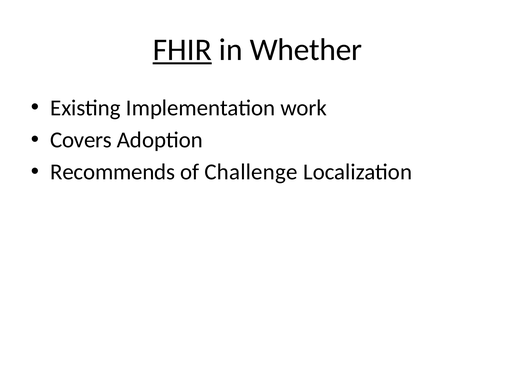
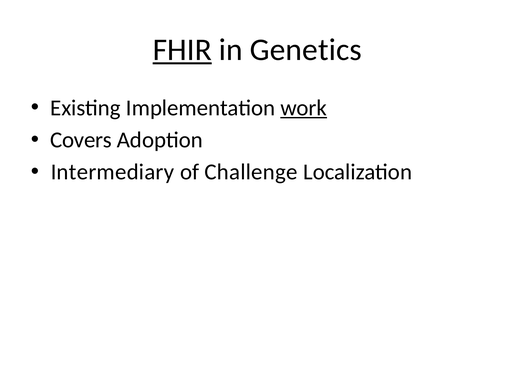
Whether: Whether -> Genetics
work underline: none -> present
Recommends: Recommends -> Intermediary
